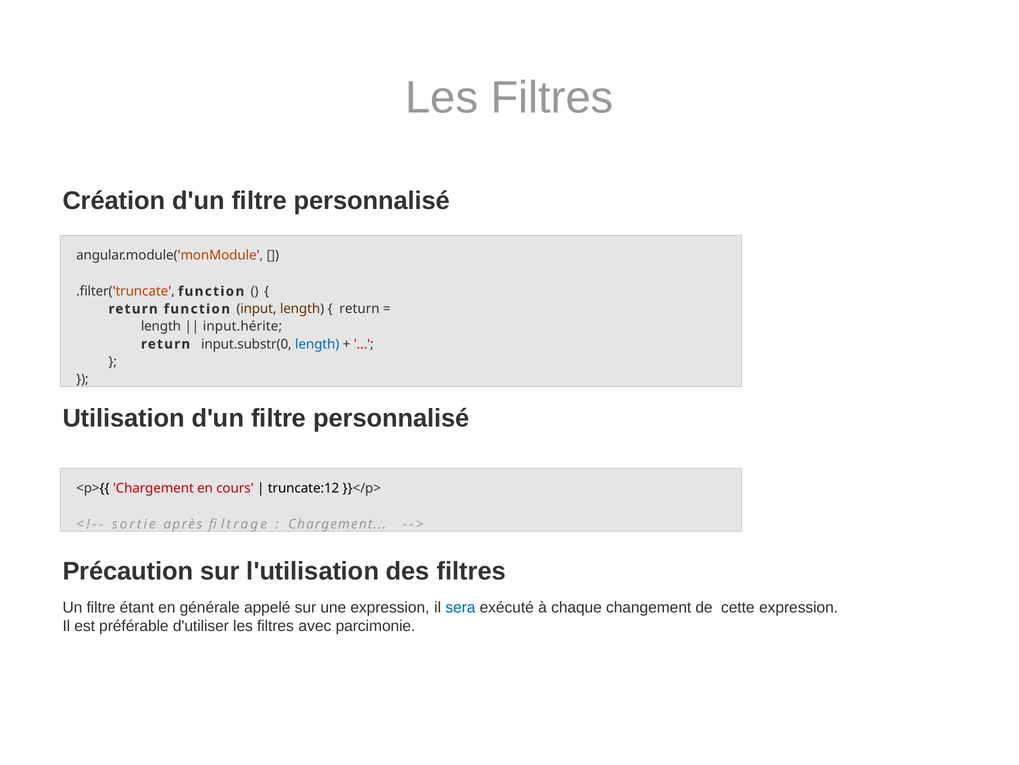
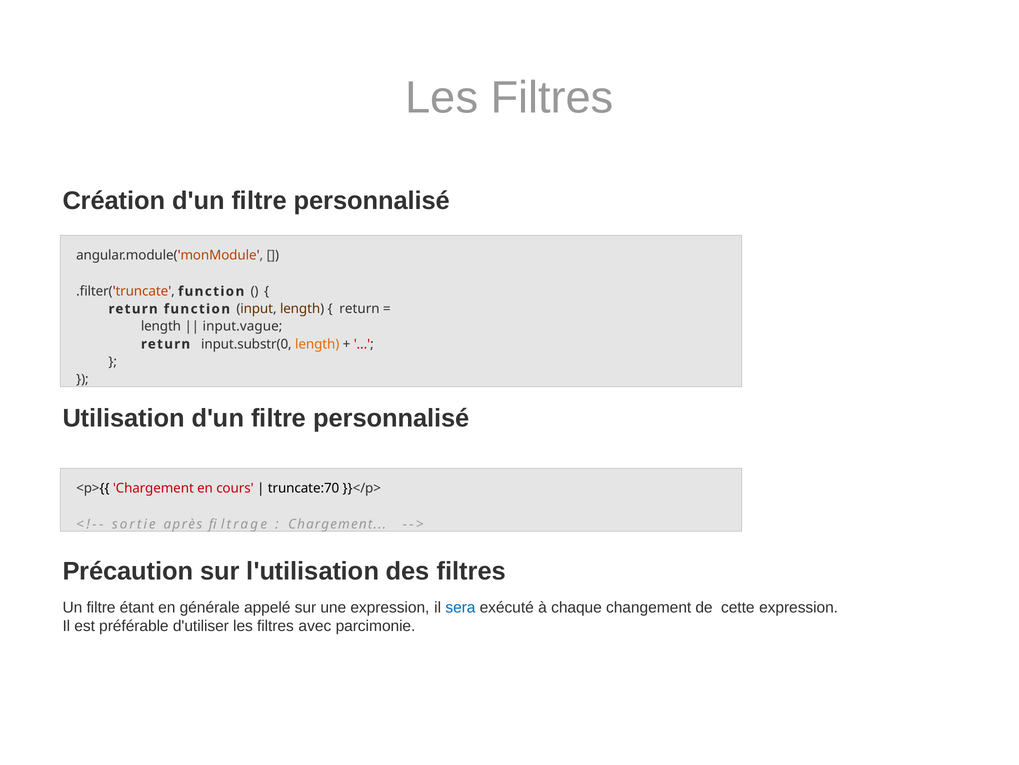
input.hérite: input.hérite -> input.vague
length at (317, 344) colour: blue -> orange
truncate:12: truncate:12 -> truncate:70
